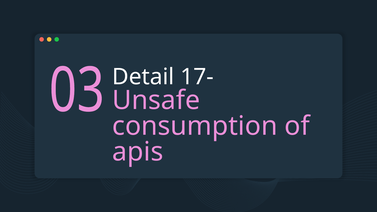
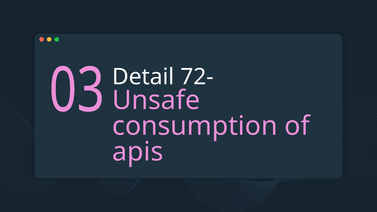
17-: 17- -> 72-
